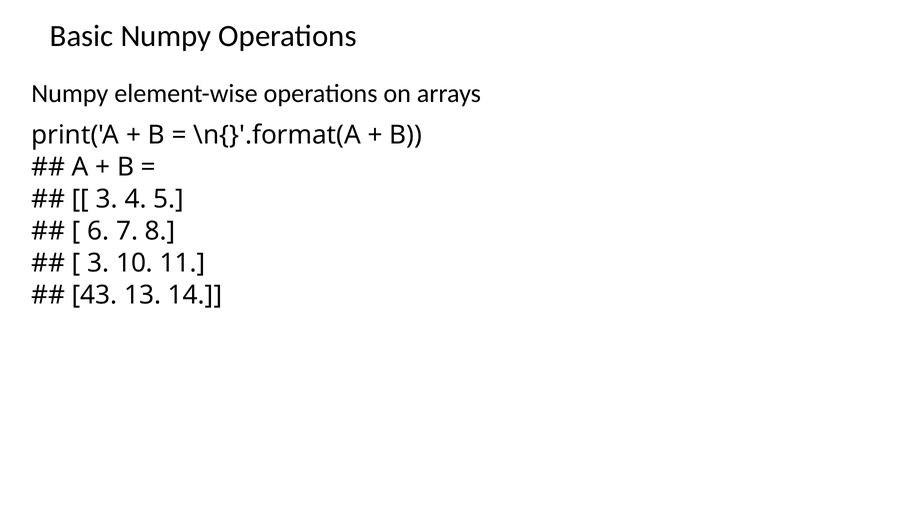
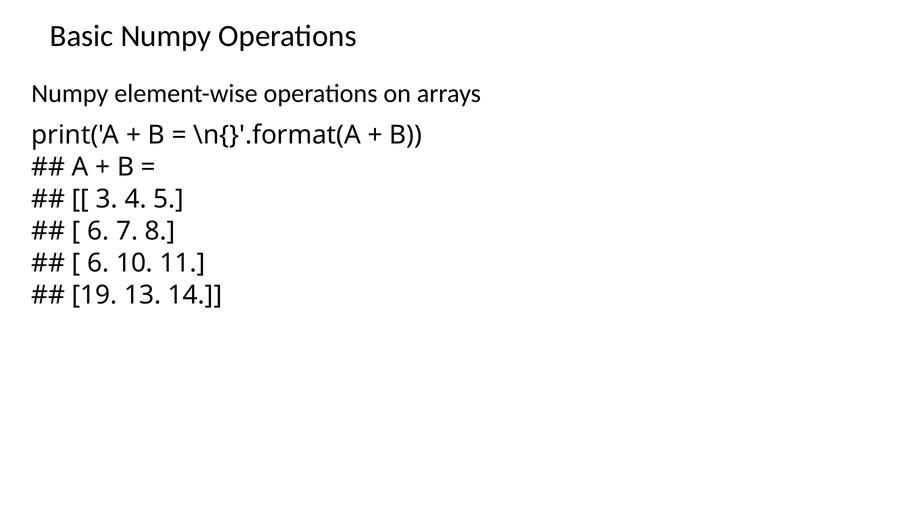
3 at (98, 263): 3 -> 6
43: 43 -> 19
